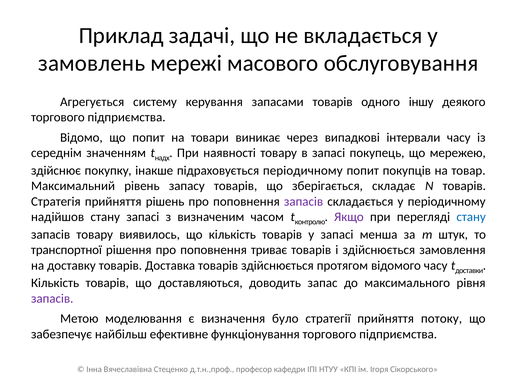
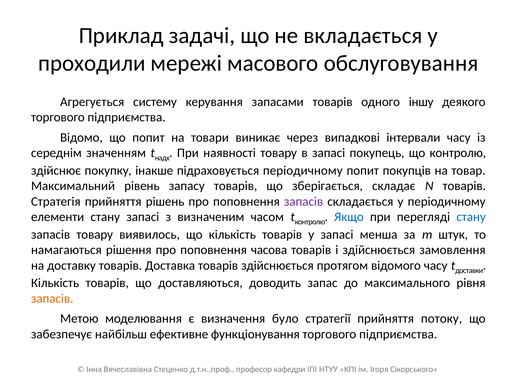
замовлень: замовлень -> проходили
що мережею: мережею -> контролю
надійшов: надійшов -> елементи
Якщо colour: purple -> blue
транспортної: транспортної -> намагаються
триває: триває -> часова
запасів at (52, 298) colour: purple -> orange
